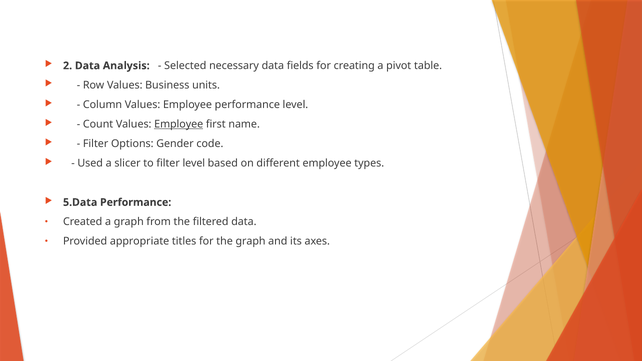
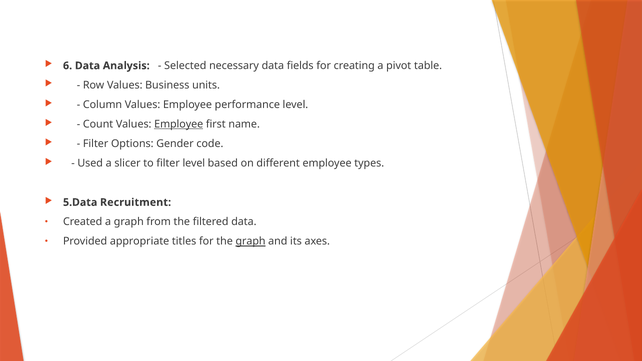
2: 2 -> 6
5.Data Performance: Performance -> Recruitment
graph at (251, 241) underline: none -> present
